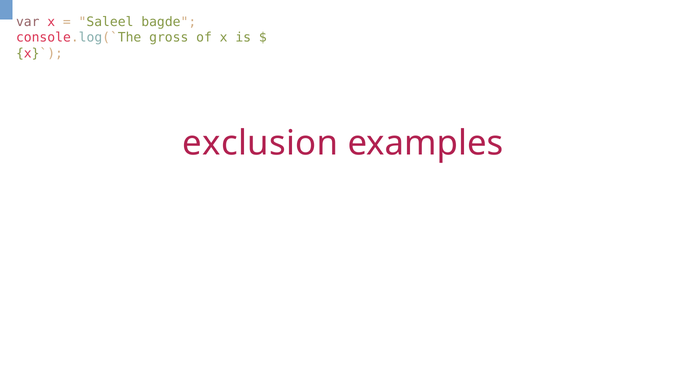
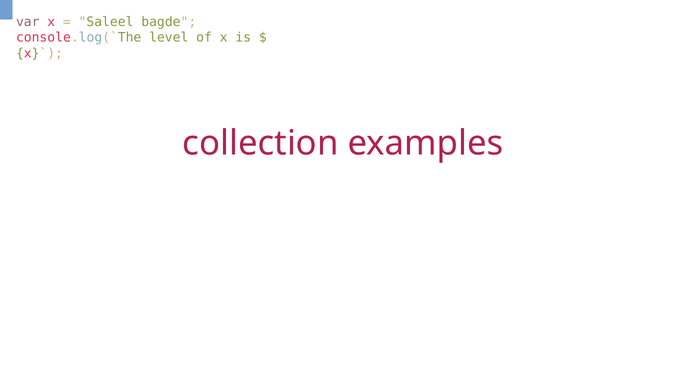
gross: gross -> level
exclusion: exclusion -> collection
